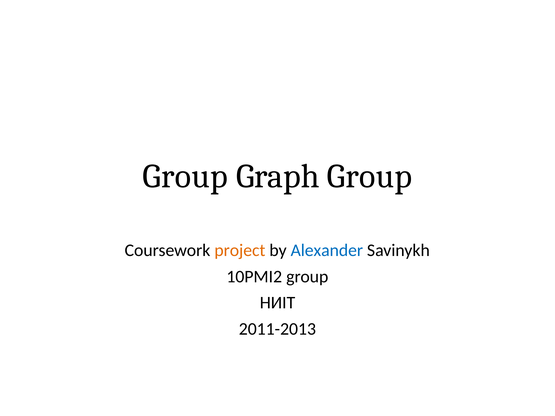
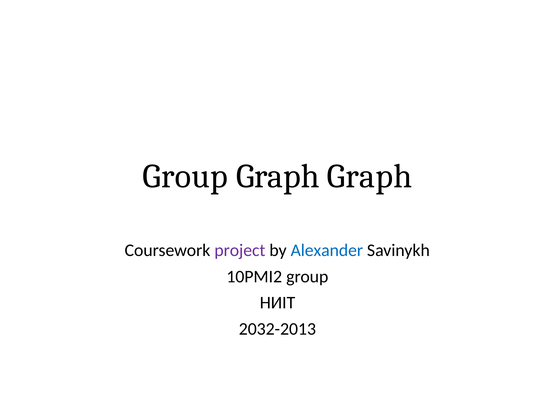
Graph Group: Group -> Graph
project colour: orange -> purple
2011-2013: 2011-2013 -> 2032-2013
